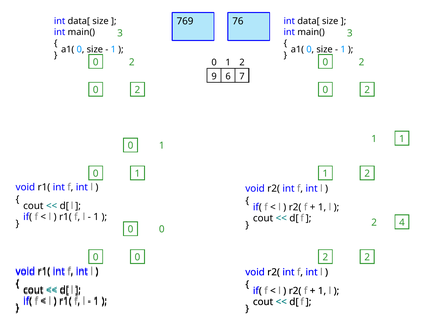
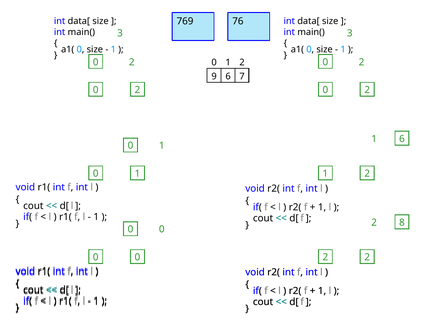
1 1: 1 -> 6
4: 4 -> 8
